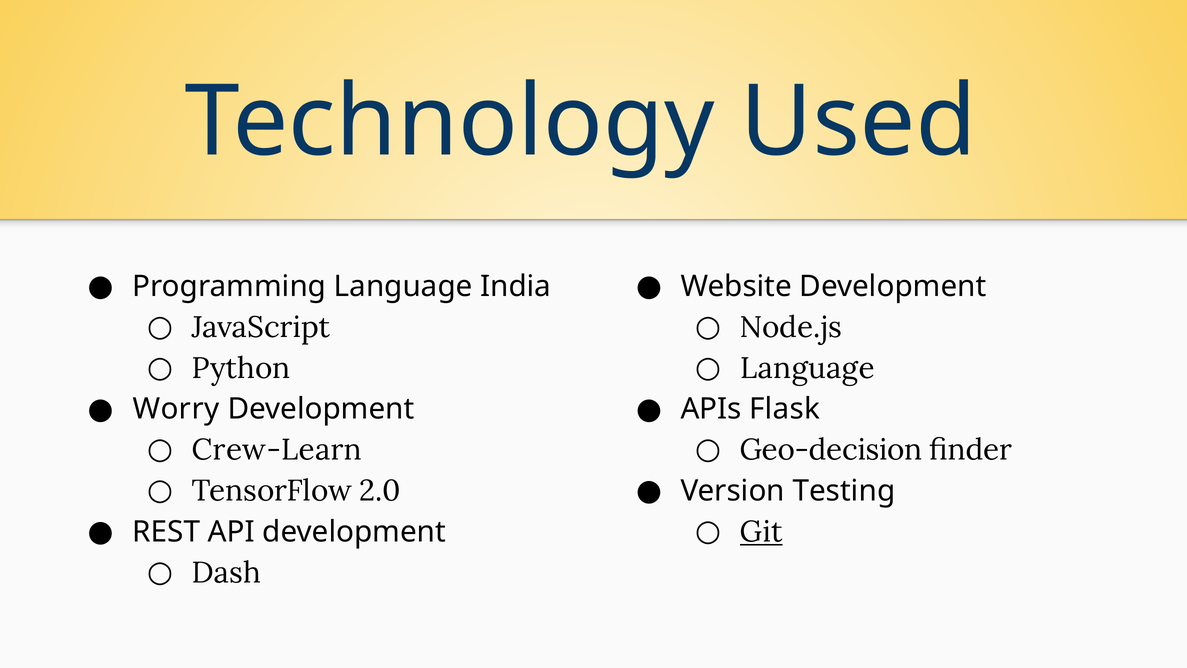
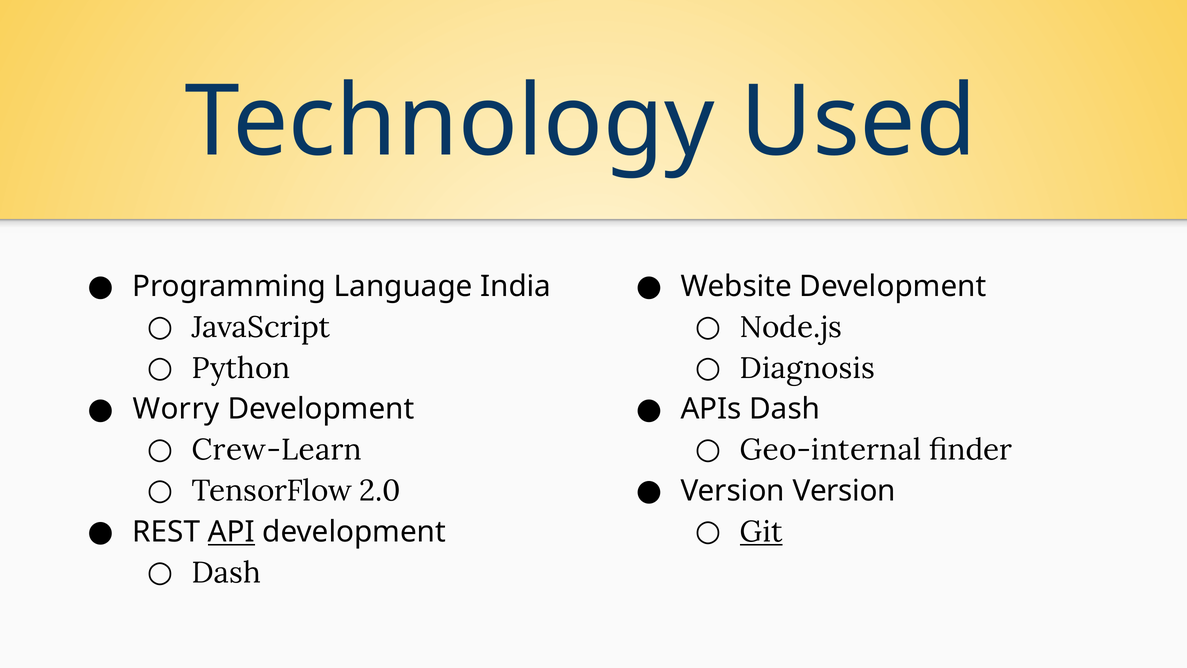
Language at (807, 368): Language -> Diagnosis
APIs Flask: Flask -> Dash
Geo-decision: Geo-decision -> Geo-internal
Version Testing: Testing -> Version
API underline: none -> present
